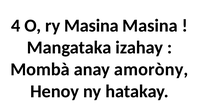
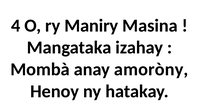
ry Masina: Masina -> Maniry
